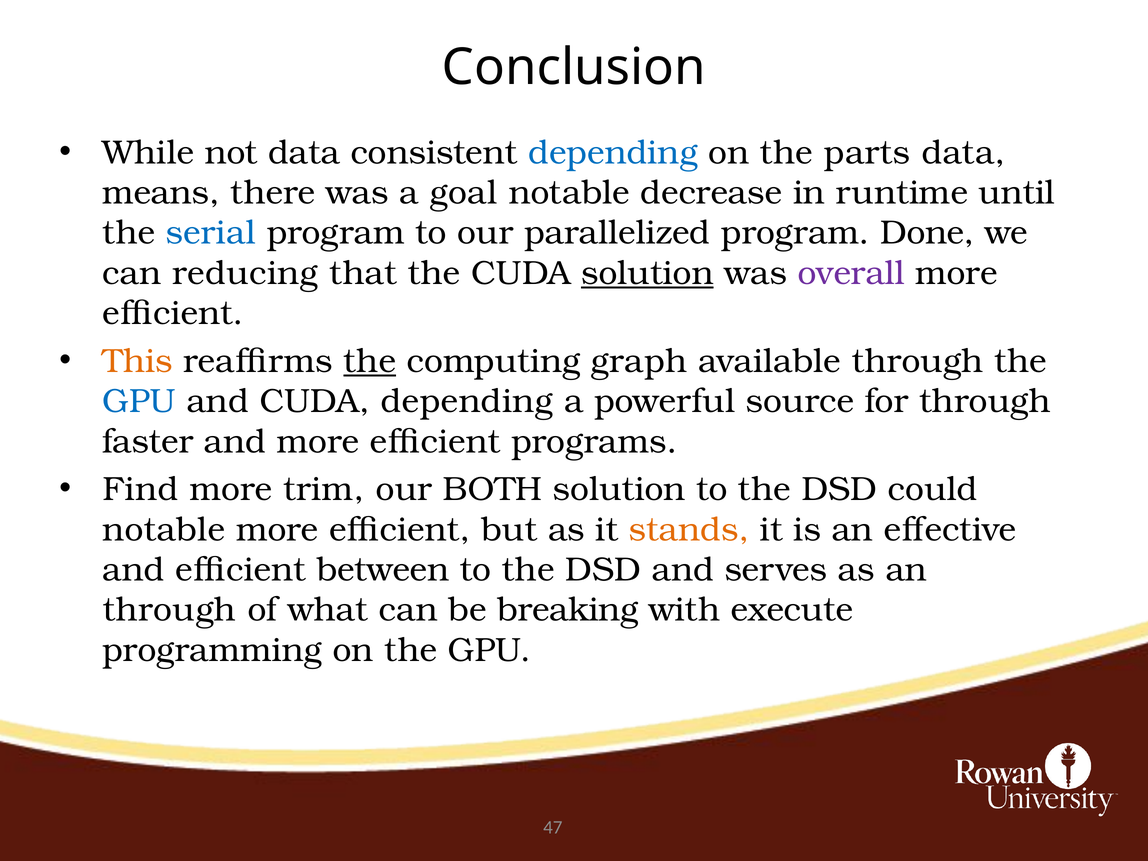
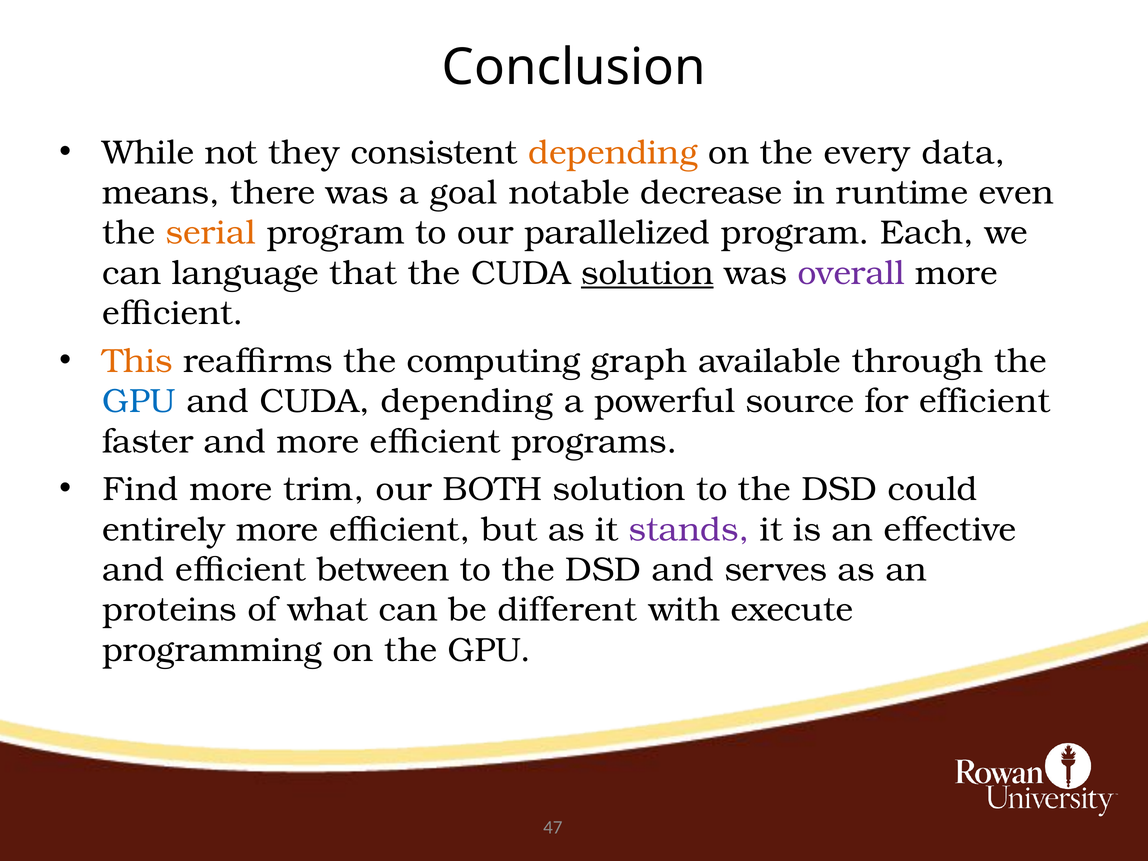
not data: data -> they
depending at (613, 153) colour: blue -> orange
parts: parts -> every
until: until -> even
serial colour: blue -> orange
Done: Done -> Each
reducing: reducing -> language
the at (370, 361) underline: present -> none
for through: through -> efficient
notable at (164, 529): notable -> entirely
stands colour: orange -> purple
through at (169, 610): through -> proteins
breaking: breaking -> different
